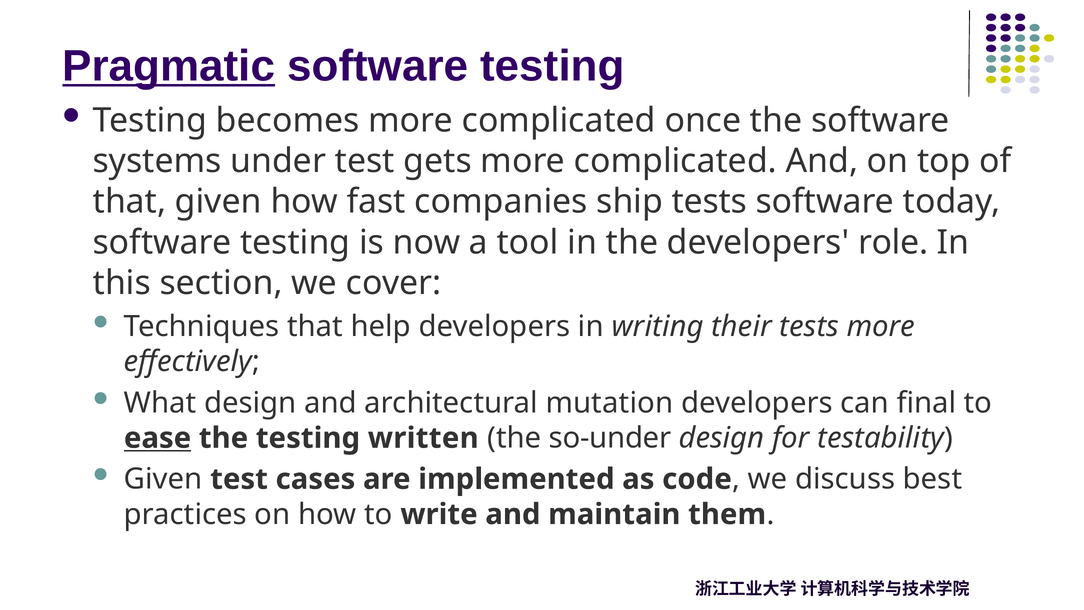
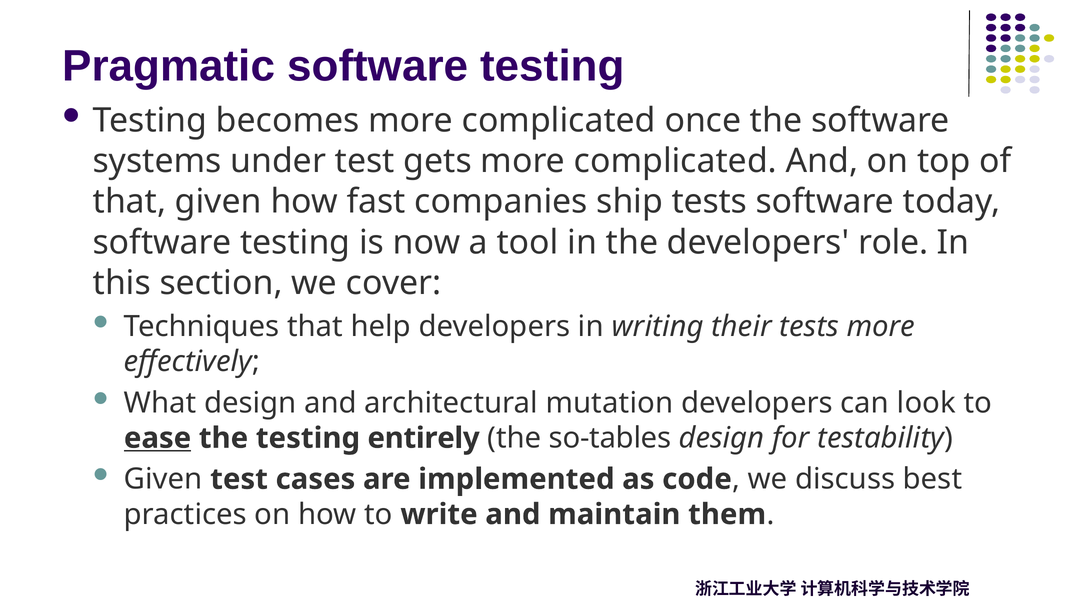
Pragmatic underline: present -> none
final: final -> look
written: written -> entirely
so-under: so-under -> so-tables
